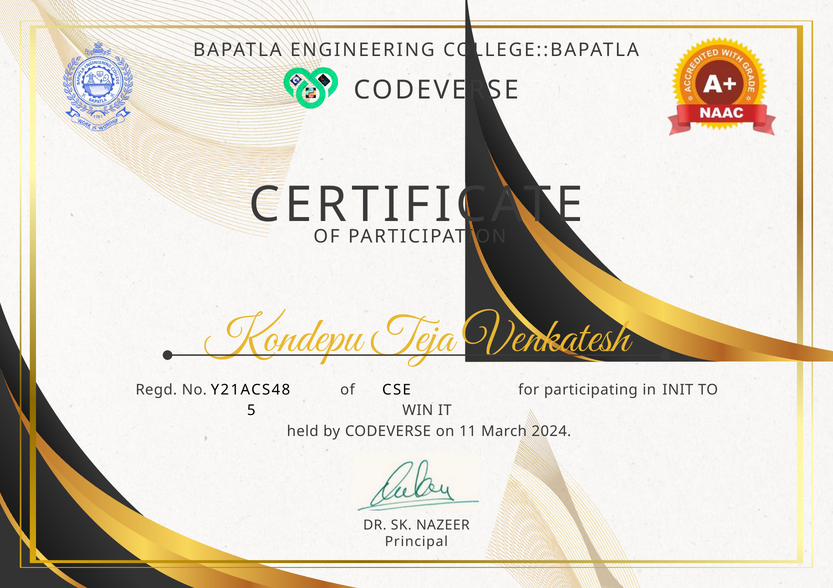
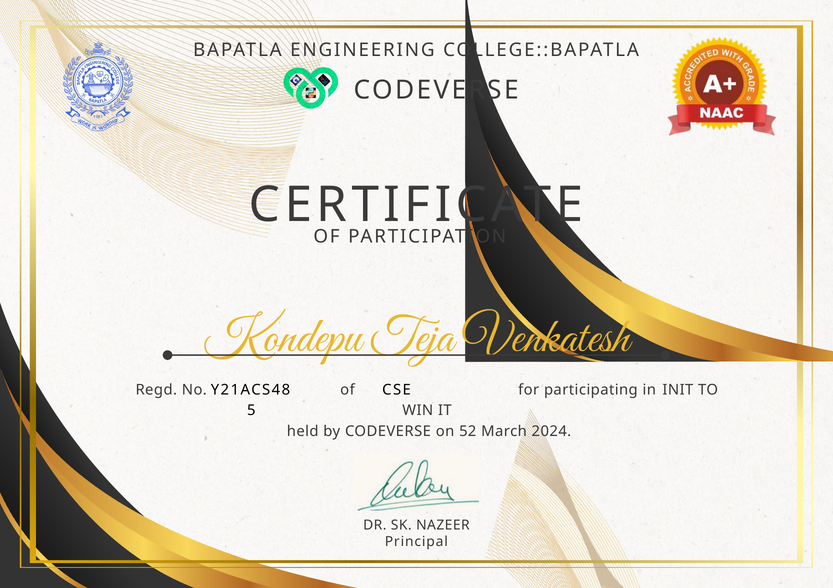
11: 11 -> 52
